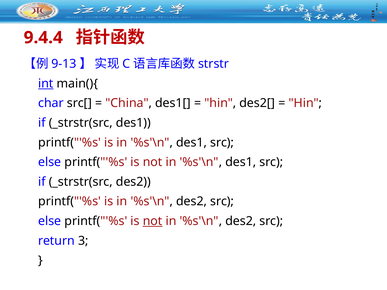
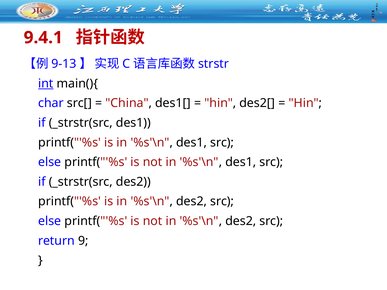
9.4.4: 9.4.4 -> 9.4.1
not at (153, 221) underline: present -> none
3: 3 -> 9
